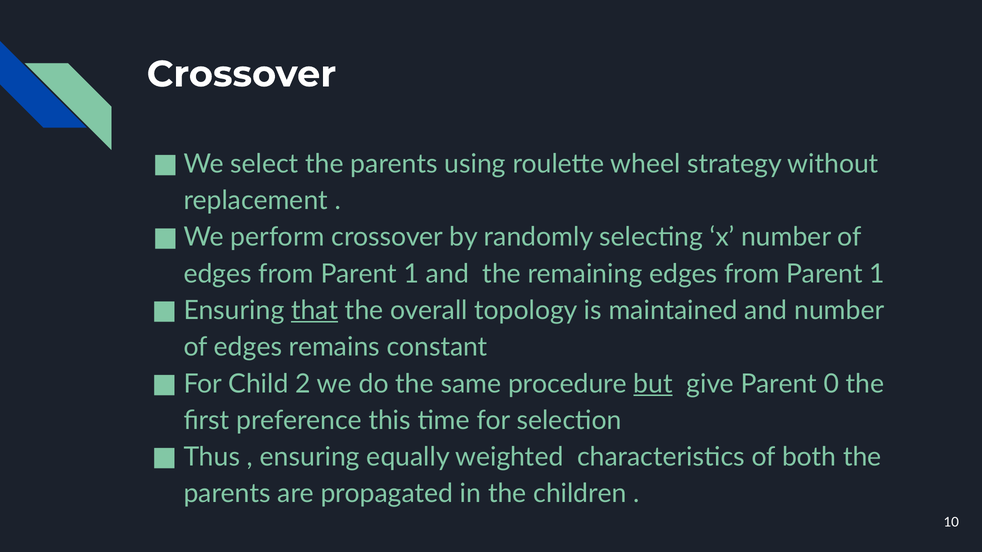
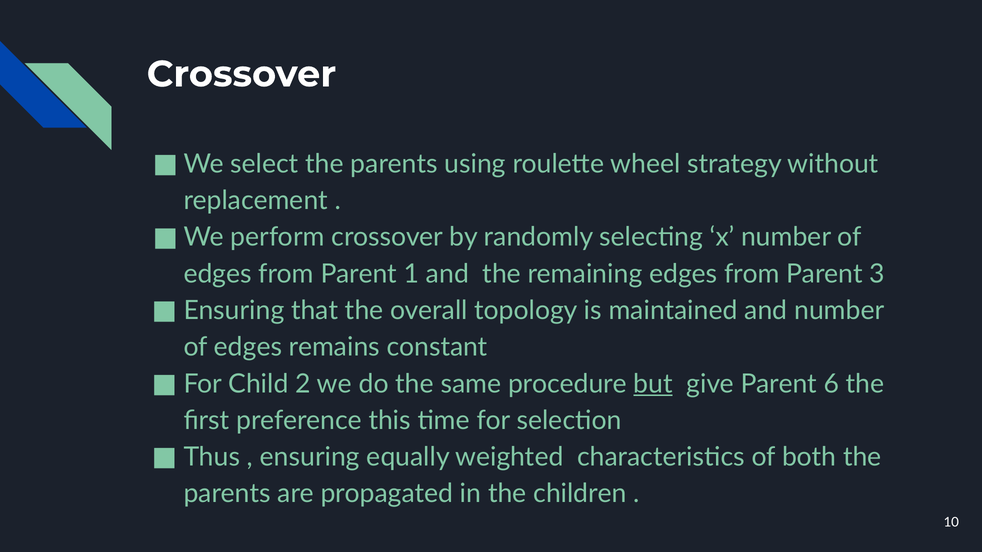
1 at (877, 274): 1 -> 3
that underline: present -> none
0: 0 -> 6
